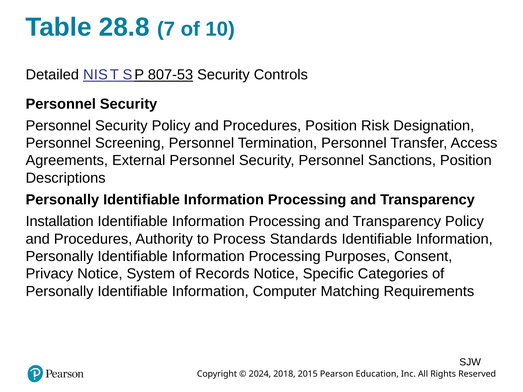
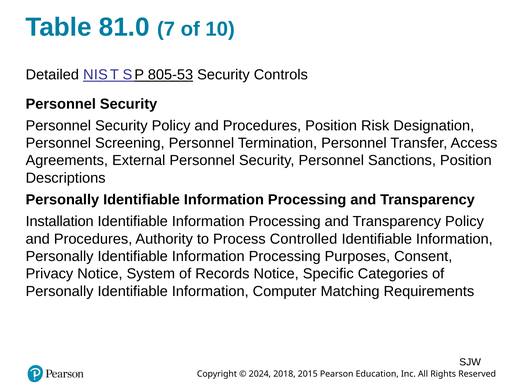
28.8: 28.8 -> 81.0
807-53: 807-53 -> 805-53
Standards: Standards -> Controlled
